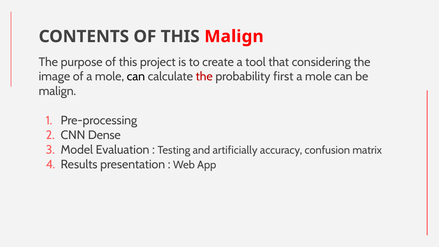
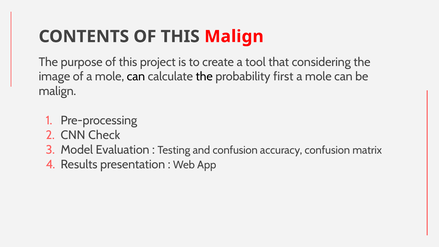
the at (204, 77) colour: red -> black
Dense: Dense -> Check
and artificially: artificially -> confusion
